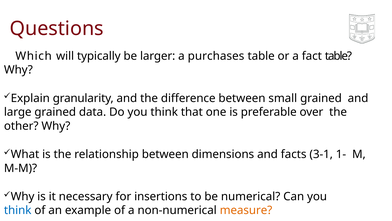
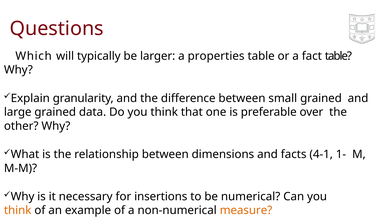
purchases: purchases -> properties
3-1: 3-1 -> 4-1
think at (18, 210) colour: blue -> orange
